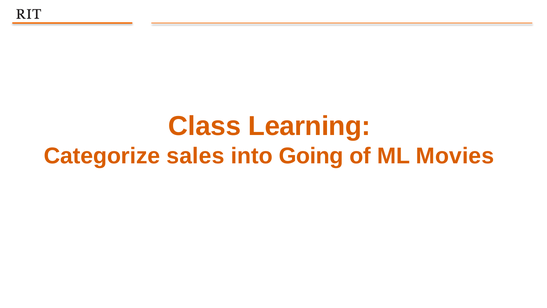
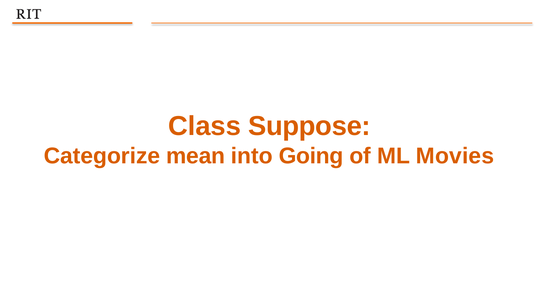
Learning: Learning -> Suppose
sales: sales -> mean
